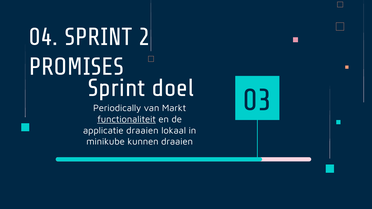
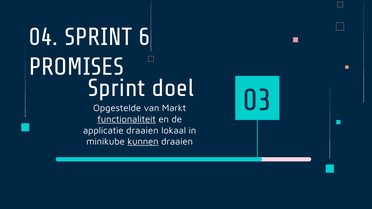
2: 2 -> 6
Periodically: Periodically -> Opgestelde
kunnen underline: none -> present
